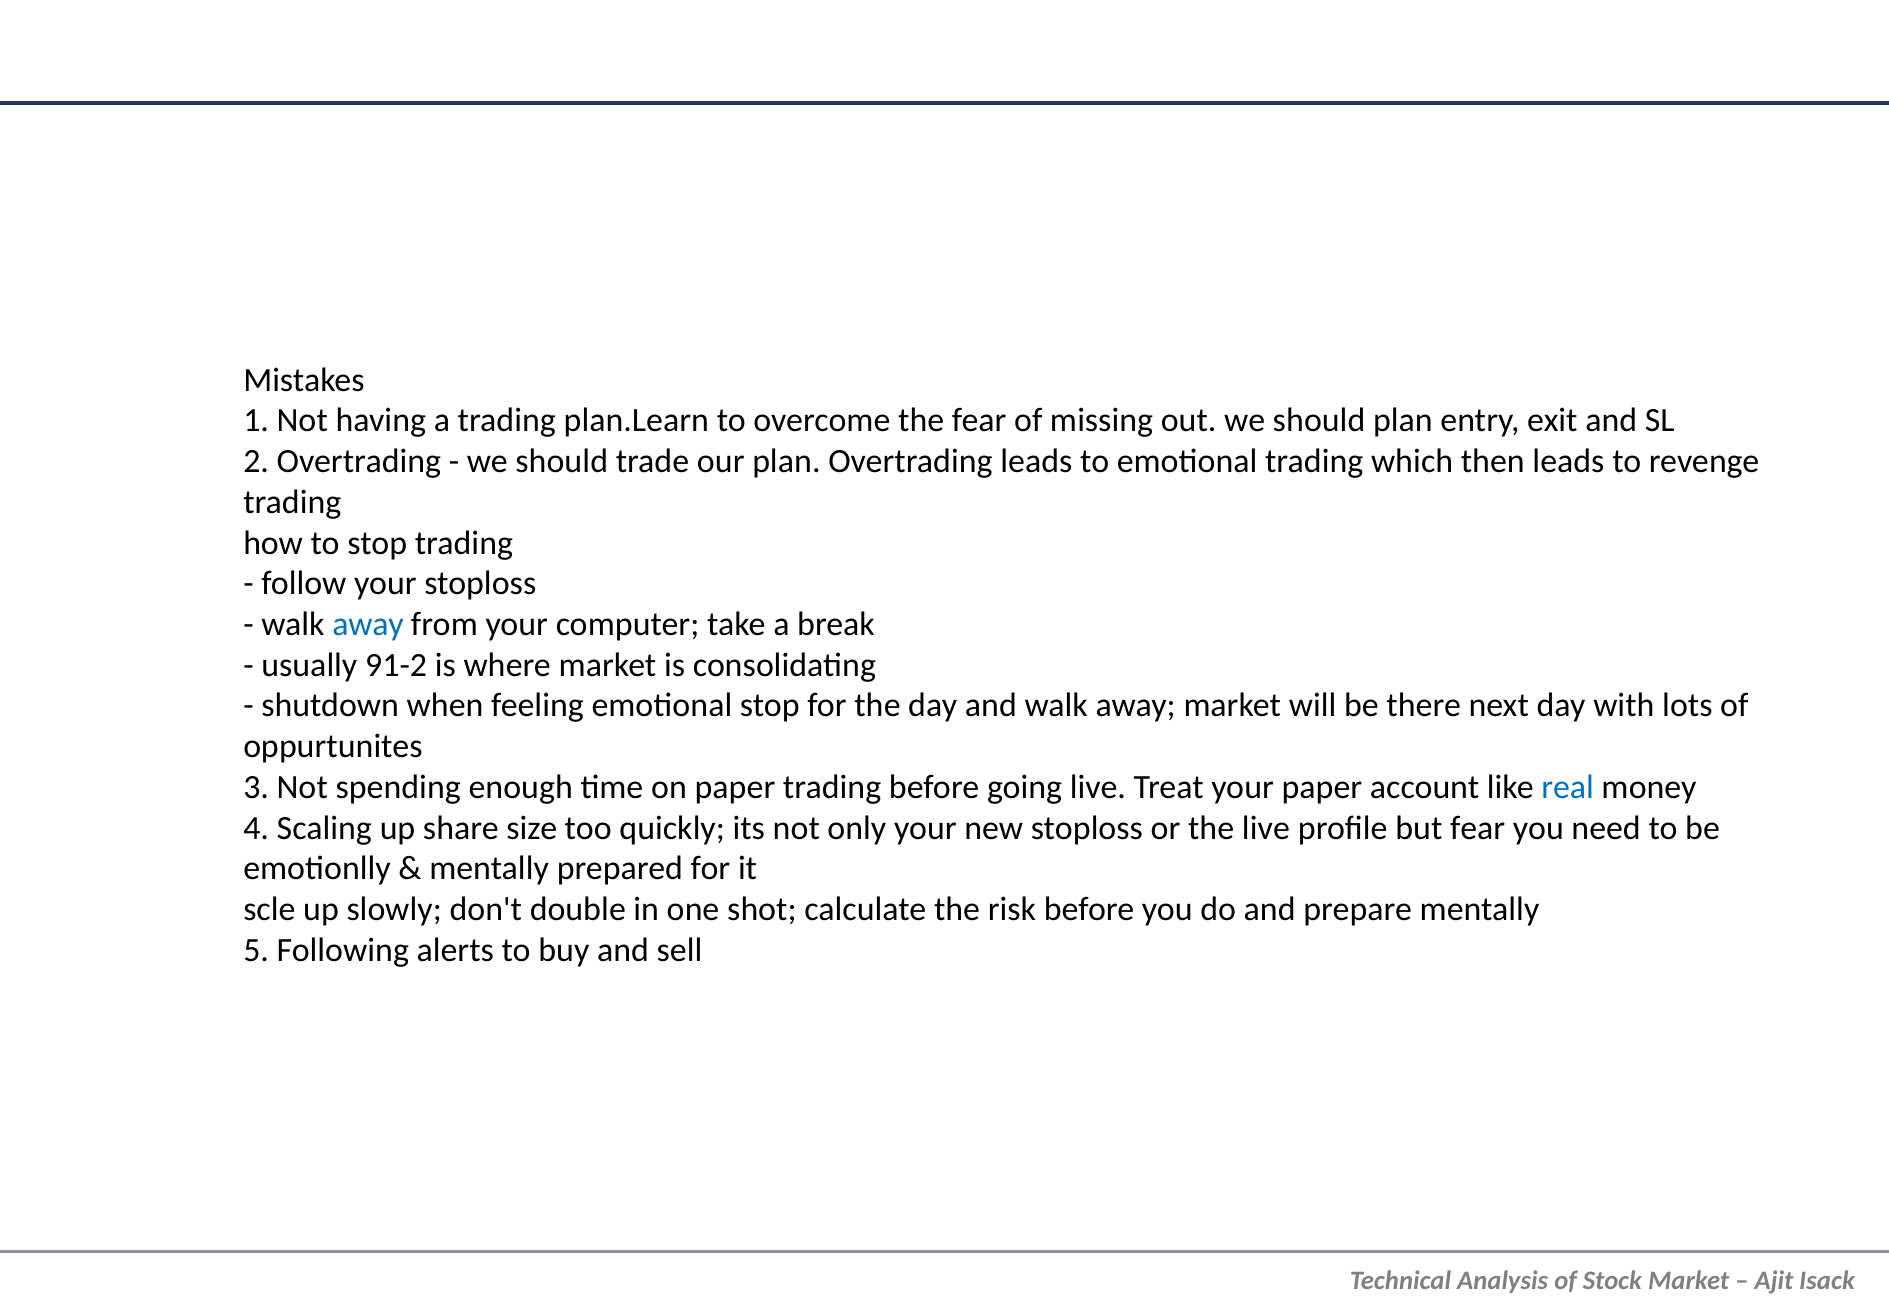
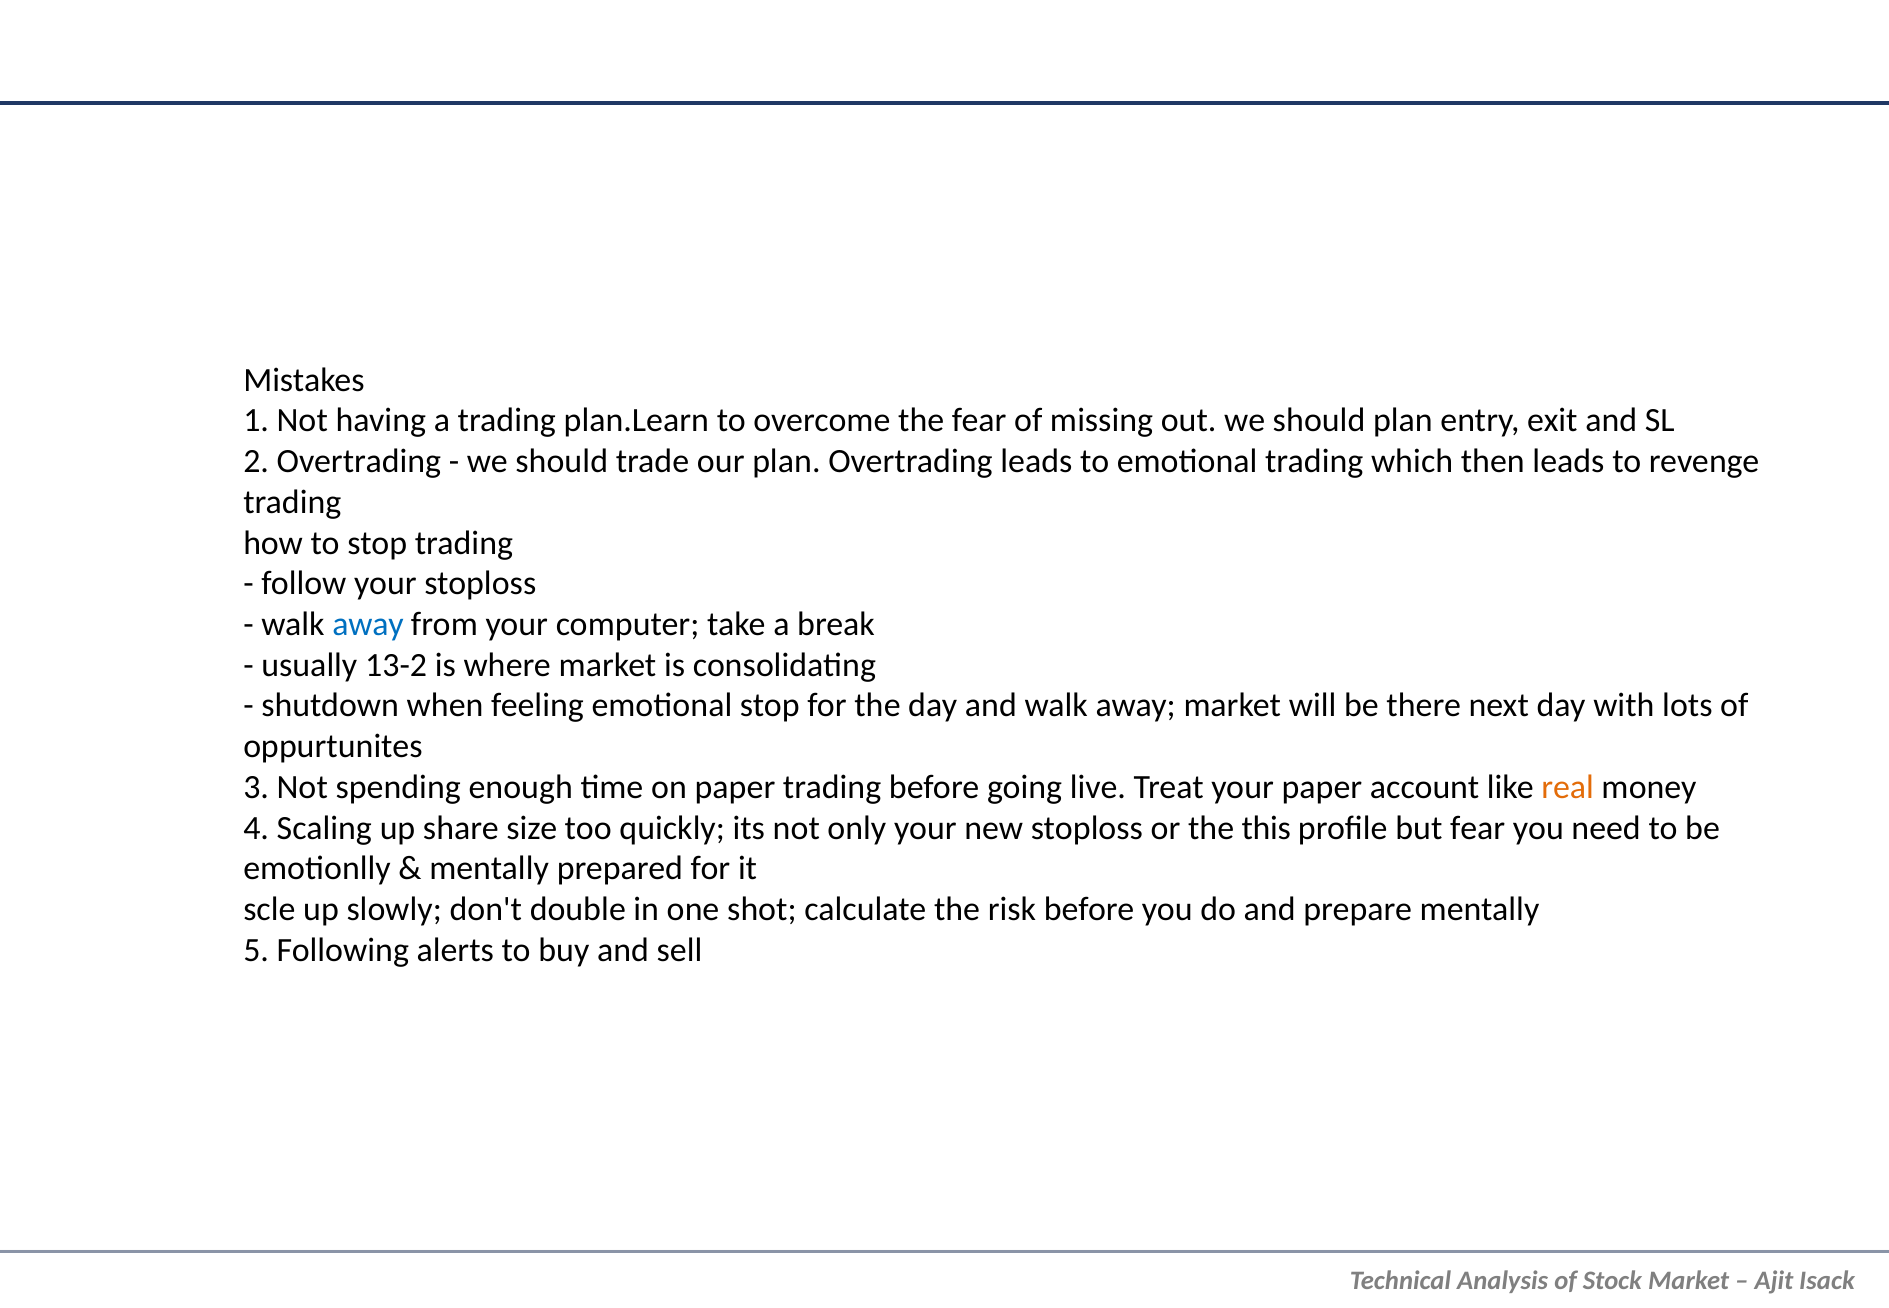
91-2: 91-2 -> 13-2
real colour: blue -> orange
the live: live -> this
